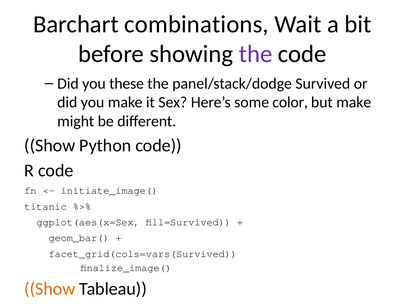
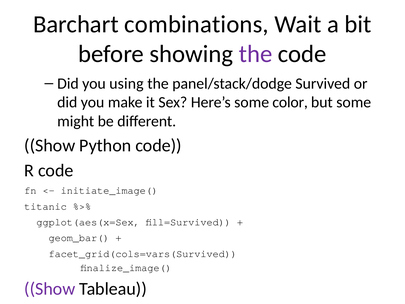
these: these -> using
but make: make -> some
Show at (50, 289) colour: orange -> purple
